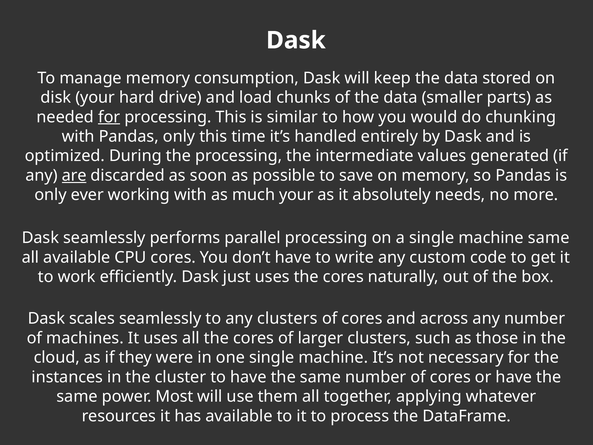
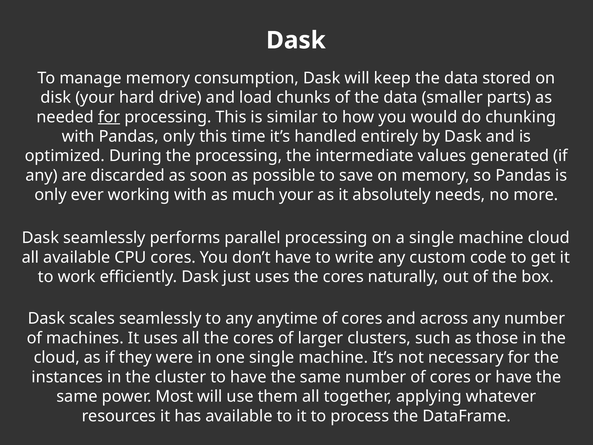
are underline: present -> none
machine same: same -> cloud
any clusters: clusters -> anytime
